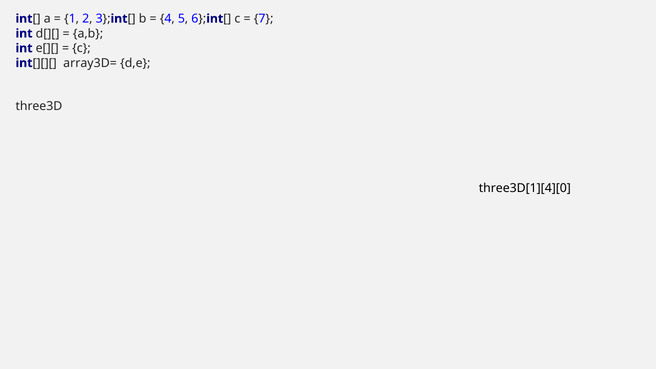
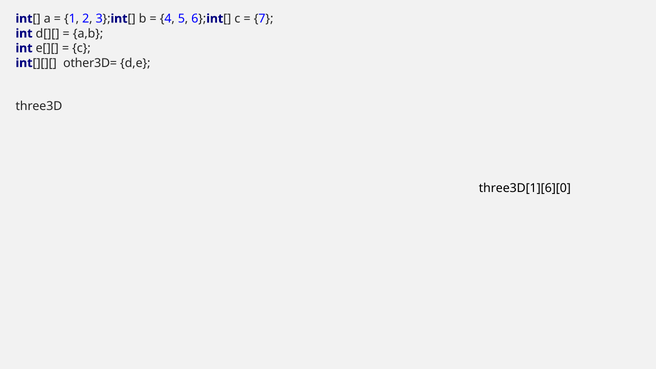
array3D=: array3D= -> other3D=
three3D[1][4][0: three3D[1][4][0 -> three3D[1][6][0
